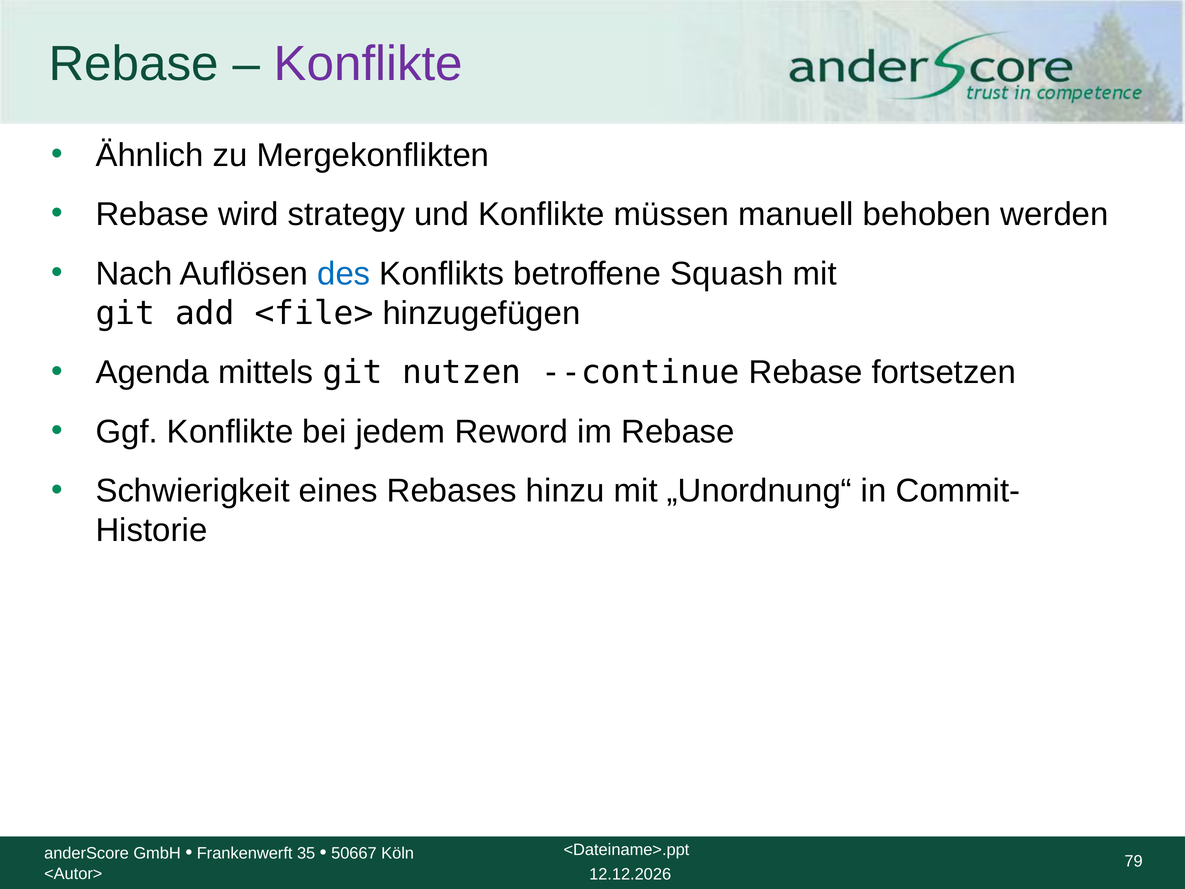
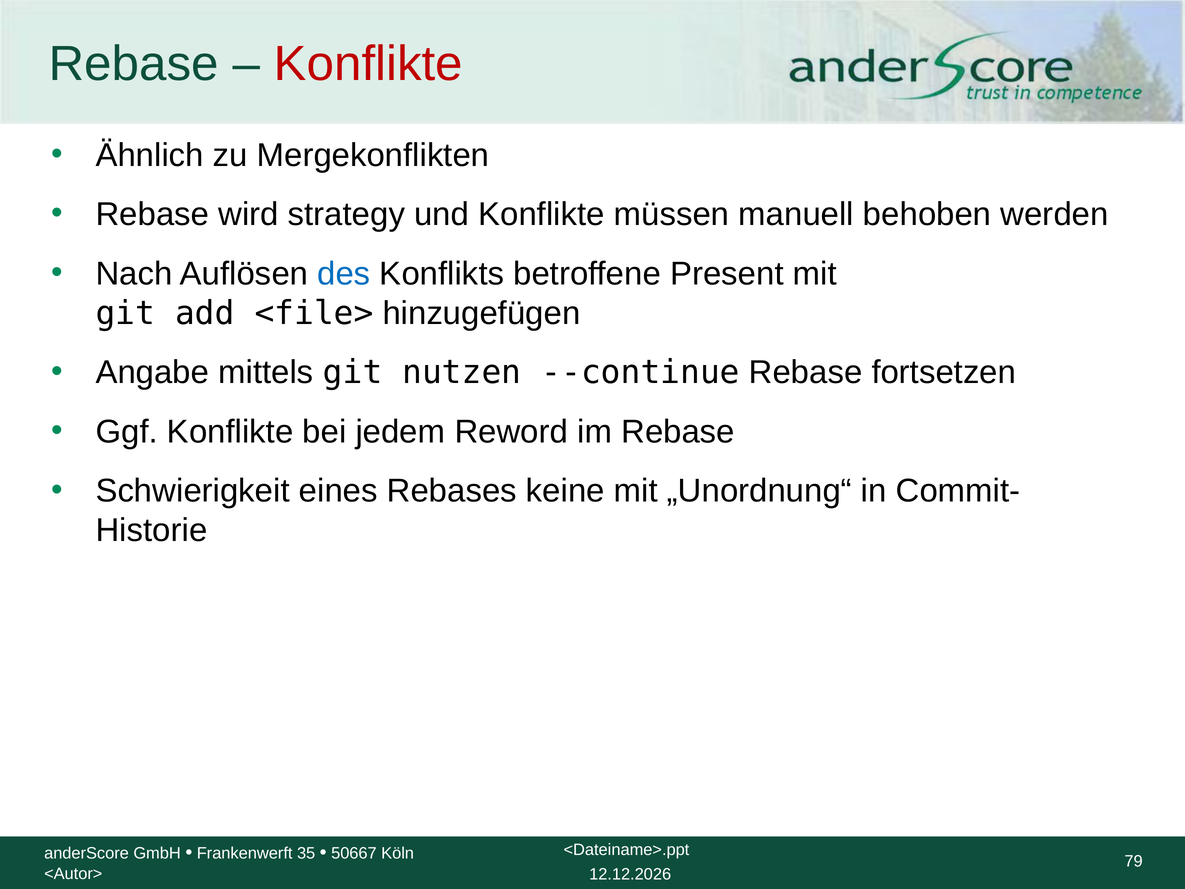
Konflikte at (368, 64) colour: purple -> red
Squash: Squash -> Present
Agenda: Agenda -> Angabe
hinzu: hinzu -> keine
